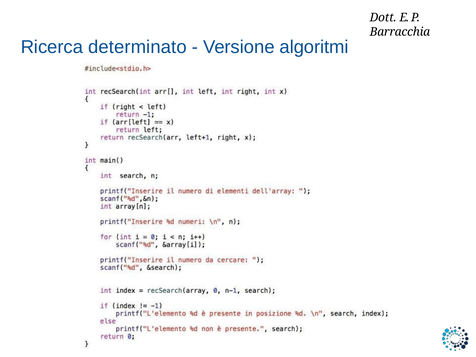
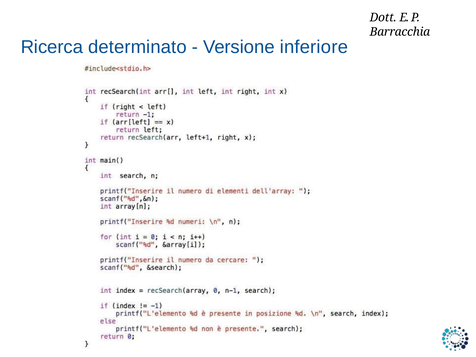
algoritmi: algoritmi -> inferiore
